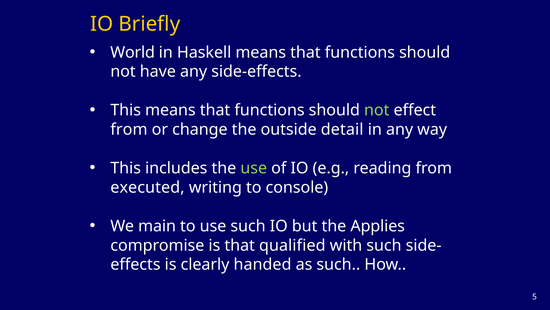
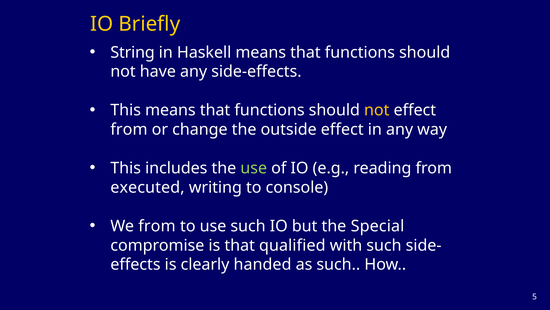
World: World -> String
not at (377, 110) colour: light green -> yellow
outside detail: detail -> effect
We main: main -> from
Applies: Applies -> Special
